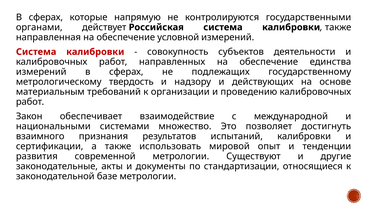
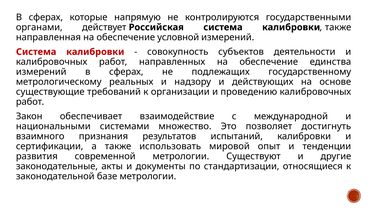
твердость: твердость -> реальных
материальным: материальным -> существующие
